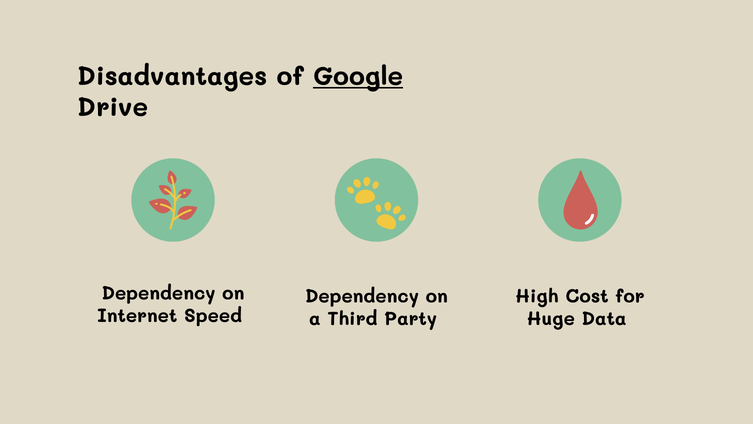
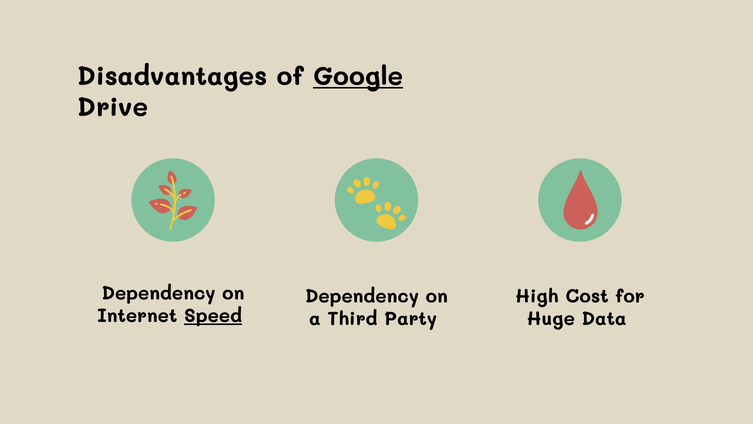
Speed underline: none -> present
